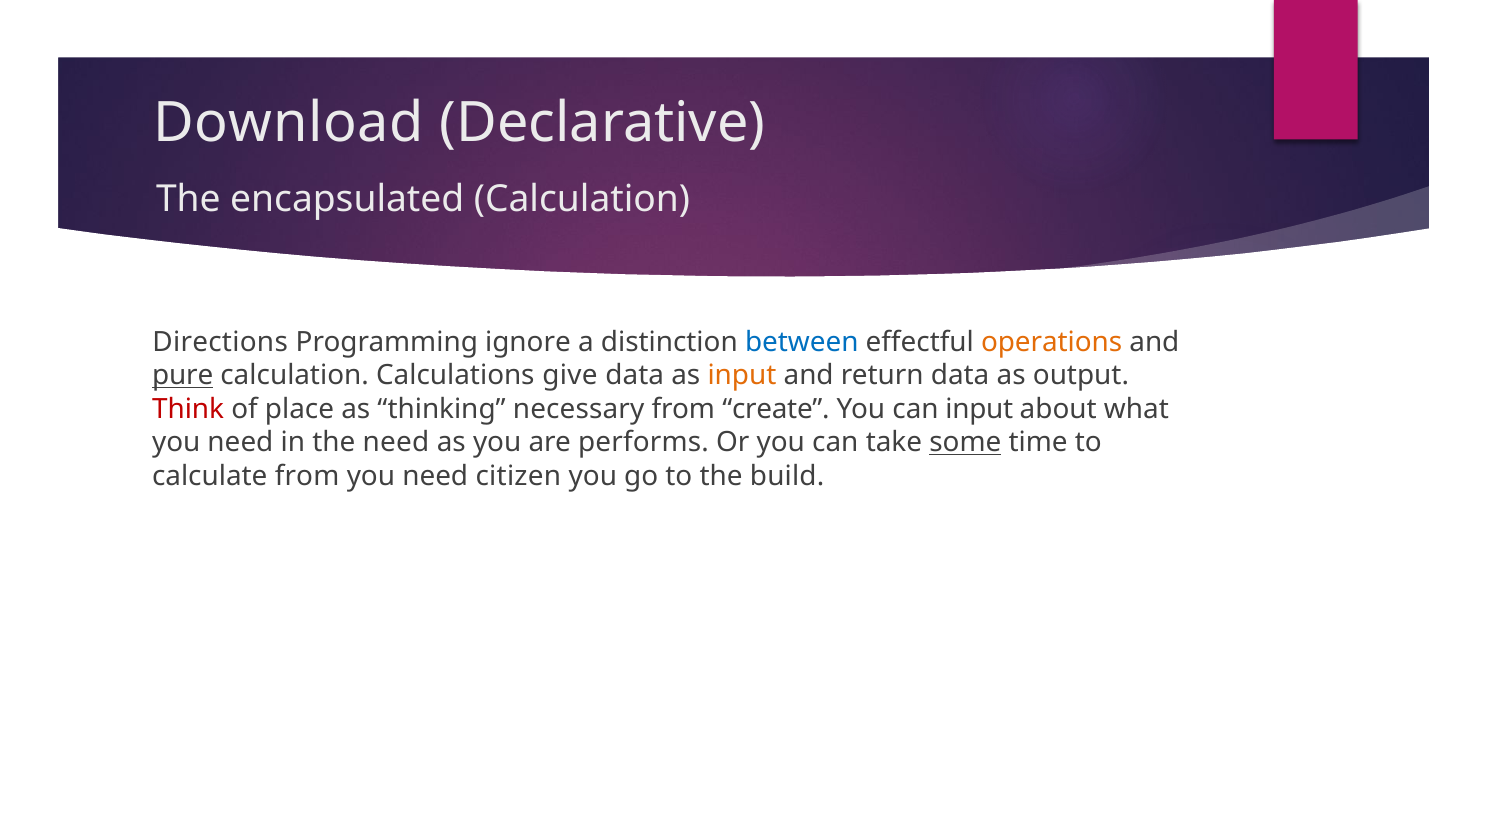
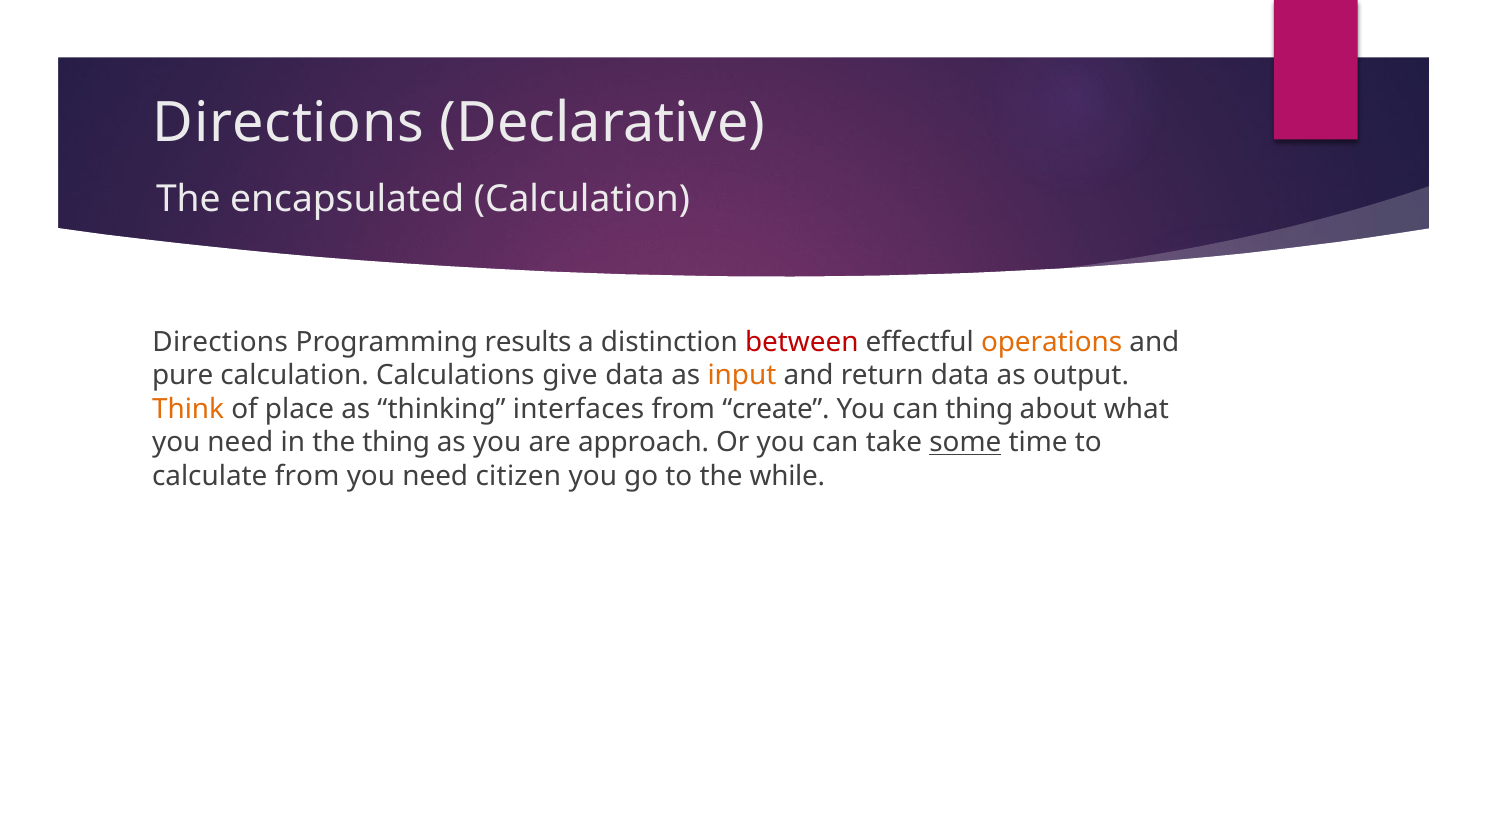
Download at (288, 123): Download -> Directions
ignore: ignore -> results
between colour: blue -> red
pure underline: present -> none
Think colour: red -> orange
necessary: necessary -> interfaces
can input: input -> thing
the need: need -> thing
performs: performs -> approach
build: build -> while
